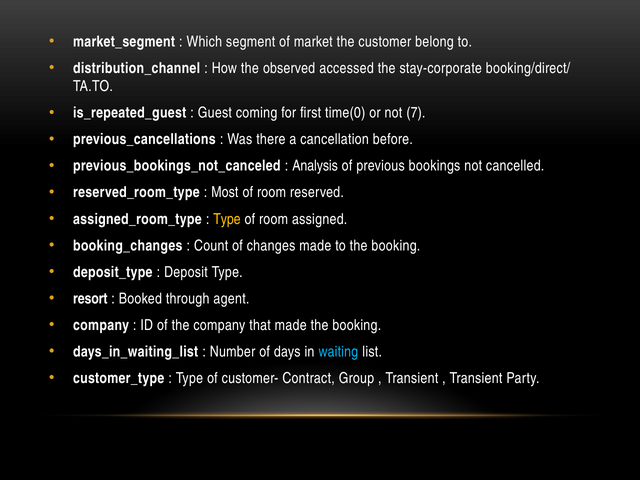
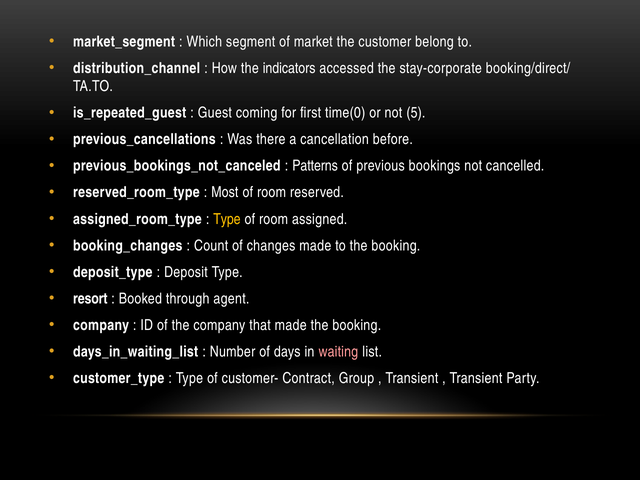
observed: observed -> indicators
7: 7 -> 5
Analysis: Analysis -> Patterns
waiting colour: light blue -> pink
